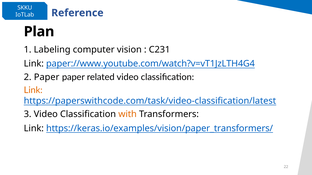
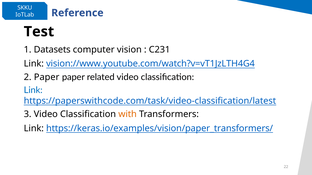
Plan: Plan -> Test
Labeling: Labeling -> Datasets
paper://www.youtube.com/watch?v=vT1JzLTH4G4: paper://www.youtube.com/watch?v=vT1JzLTH4G4 -> vision://www.youtube.com/watch?v=vT1JzLTH4G4
Link at (33, 90) colour: orange -> blue
